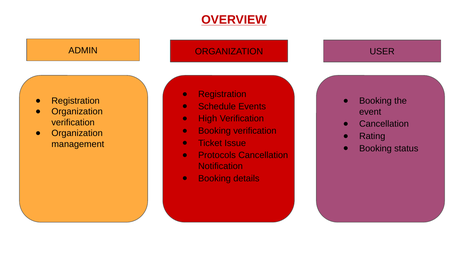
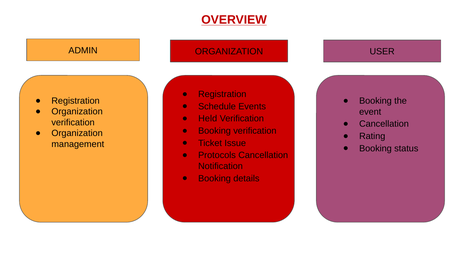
High: High -> Held
